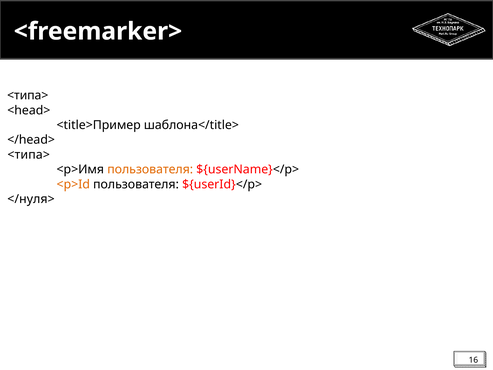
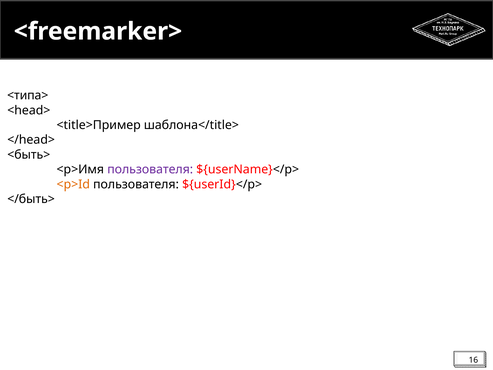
<типа> at (29, 155): <типа> -> <быть>
пользователя at (150, 169) colour: orange -> purple
</нуля>: </нуля> -> </быть>
